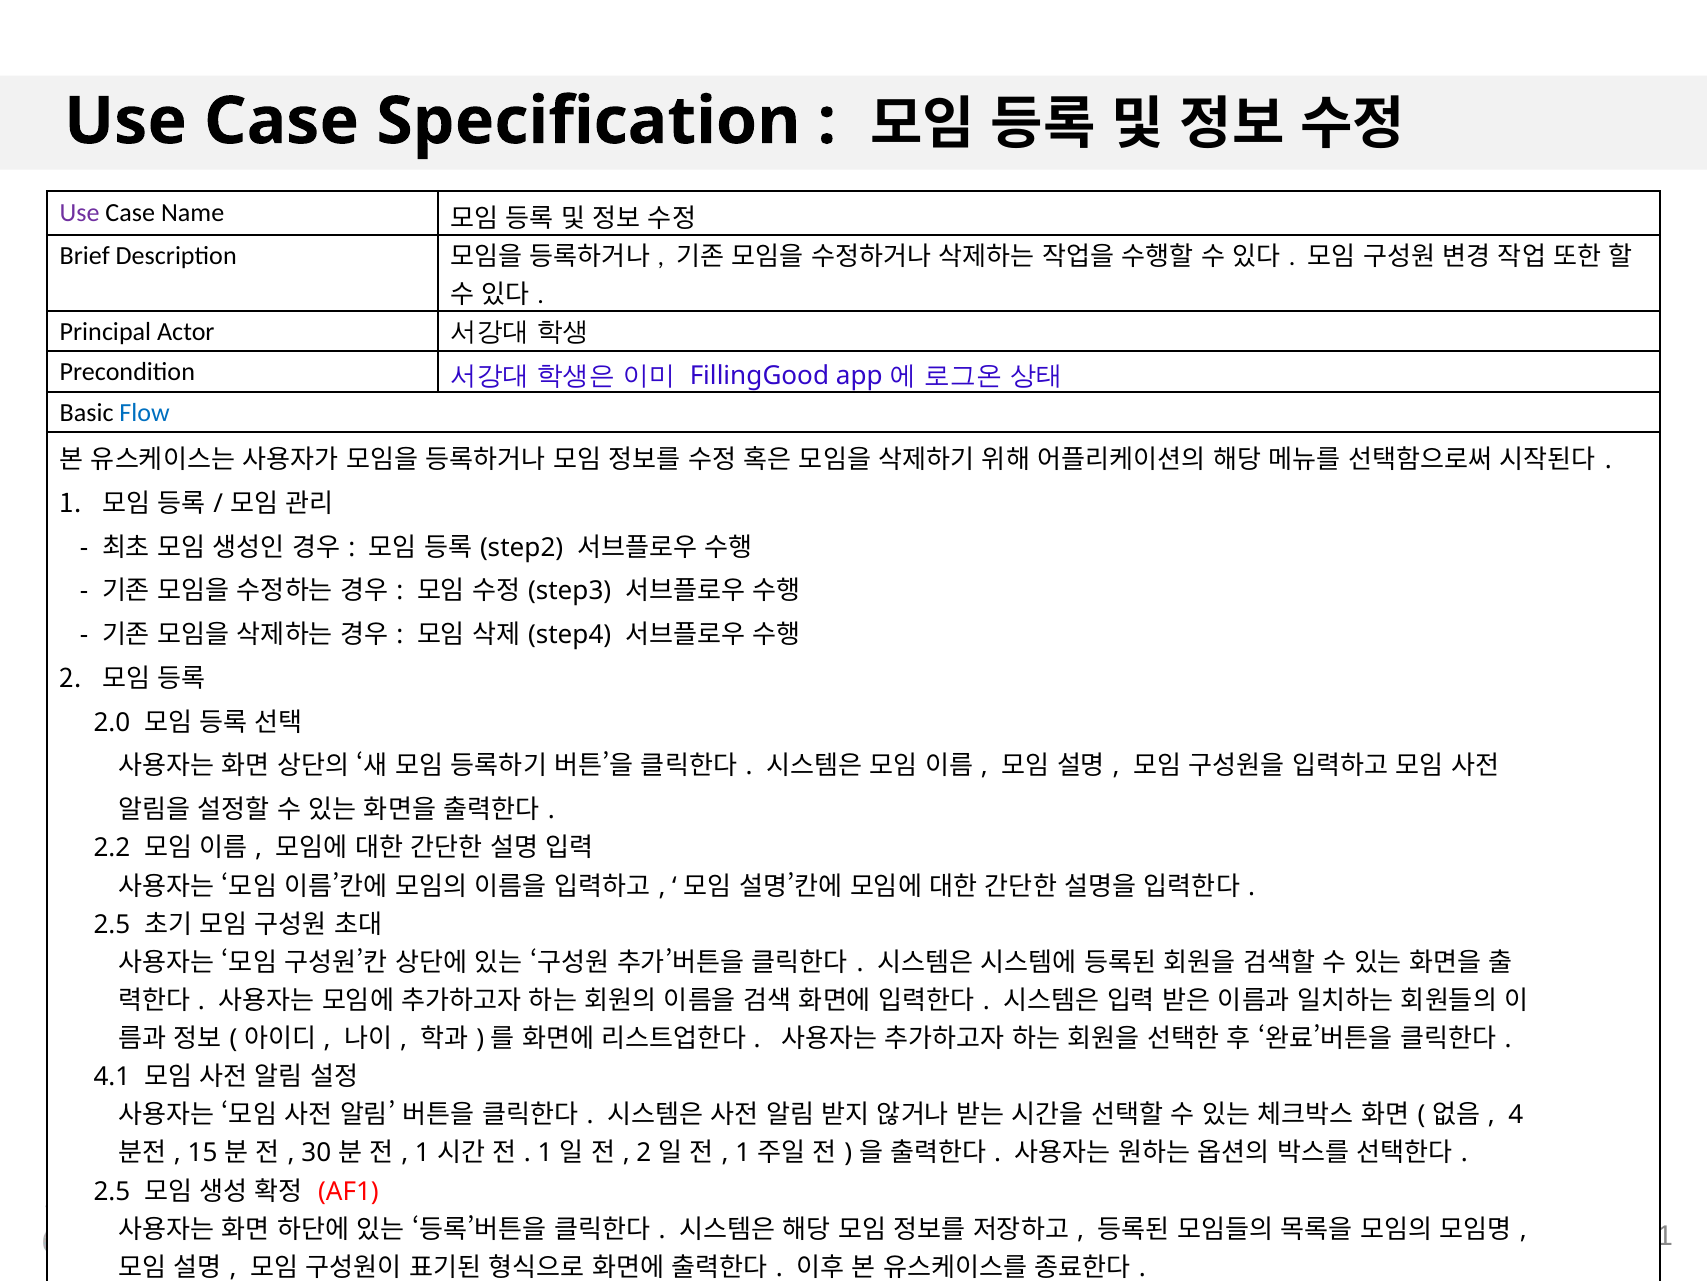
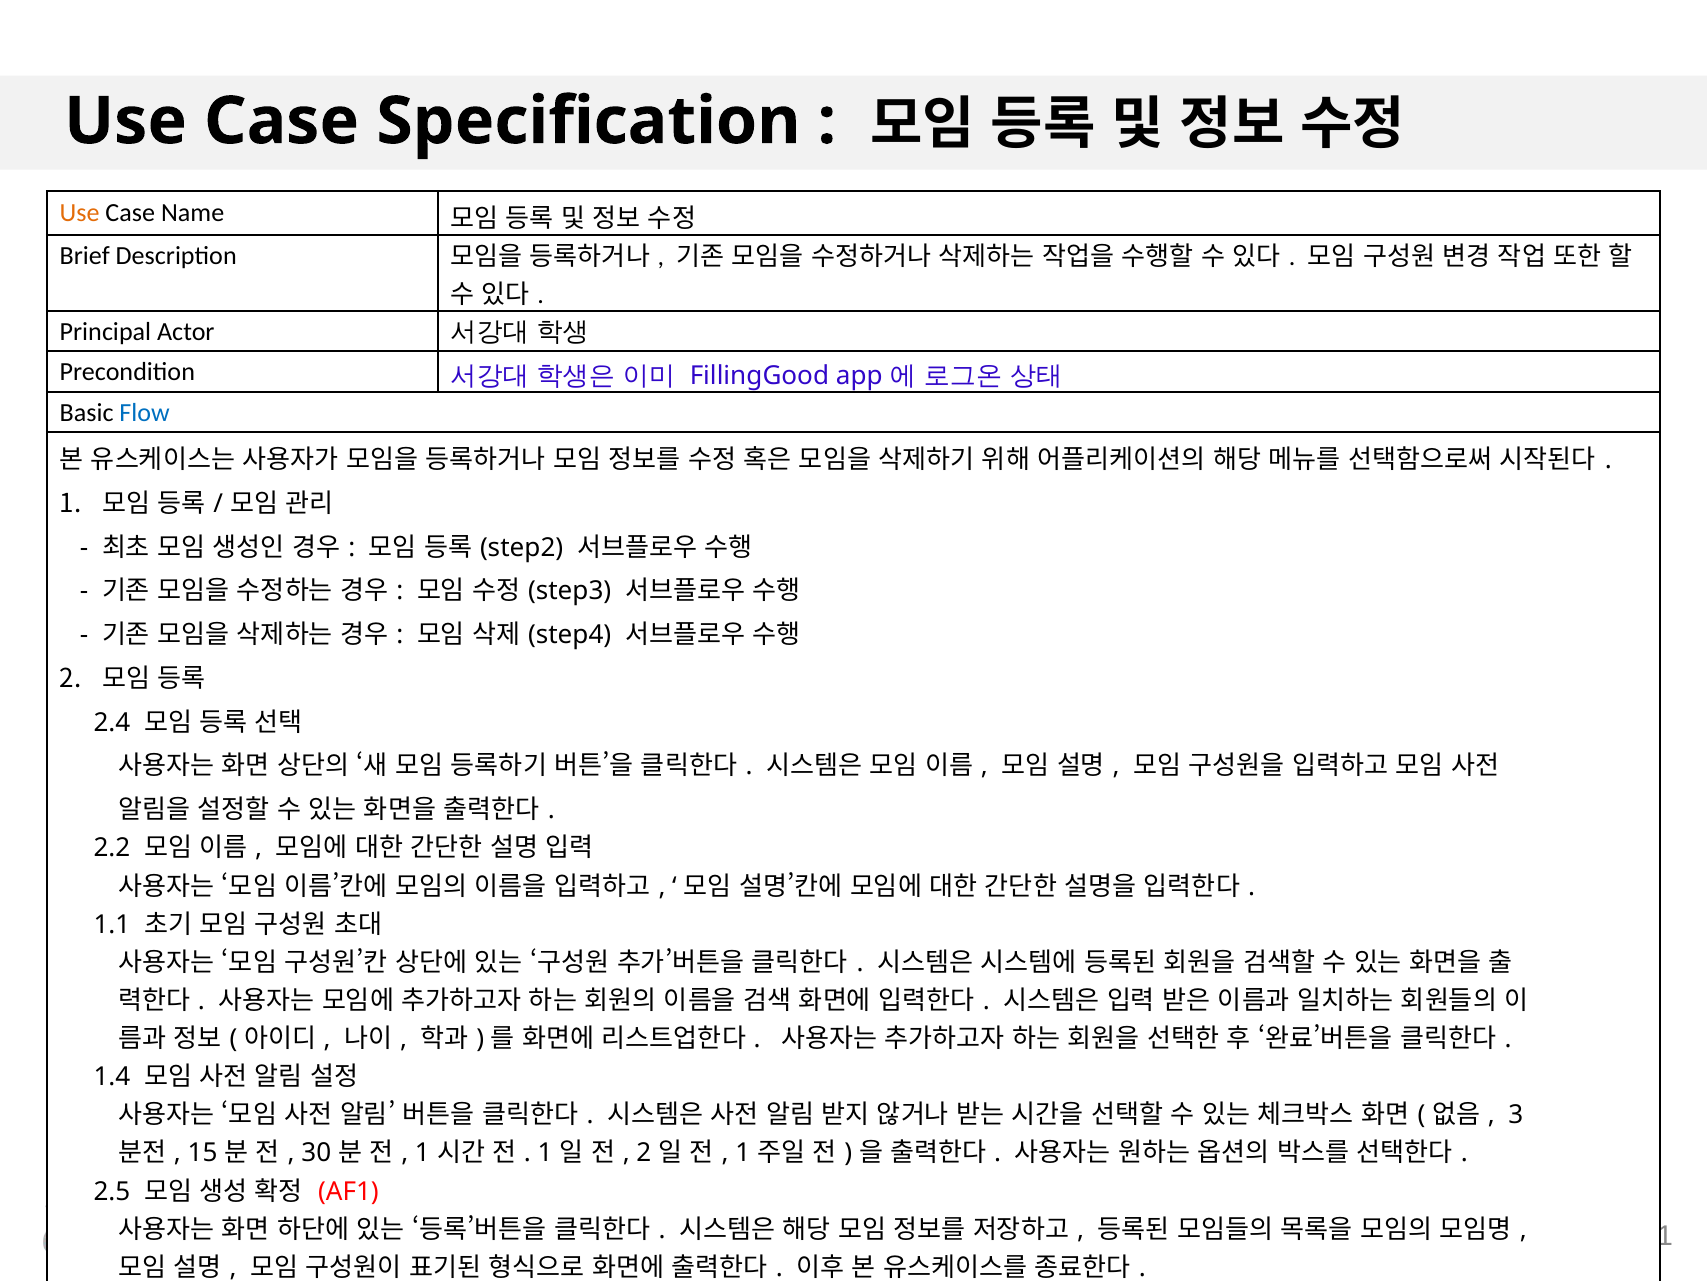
Use at (80, 212) colour: purple -> orange
2.0: 2.0 -> 2.4
2.5 at (112, 924): 2.5 -> 1.1
4.1: 4.1 -> 1.4
4: 4 -> 3
